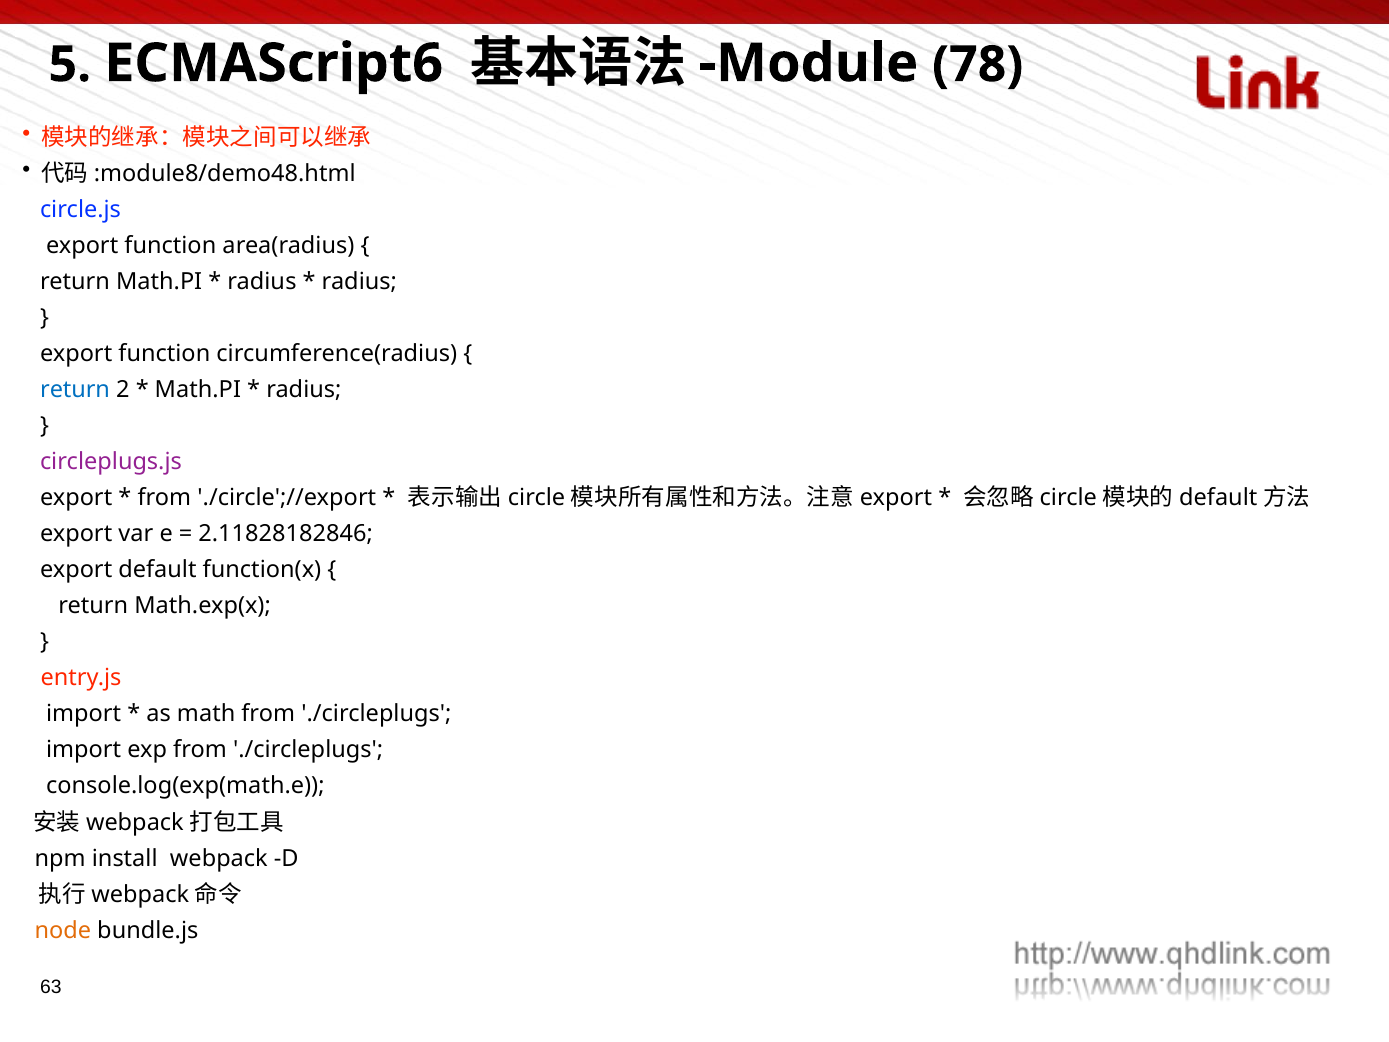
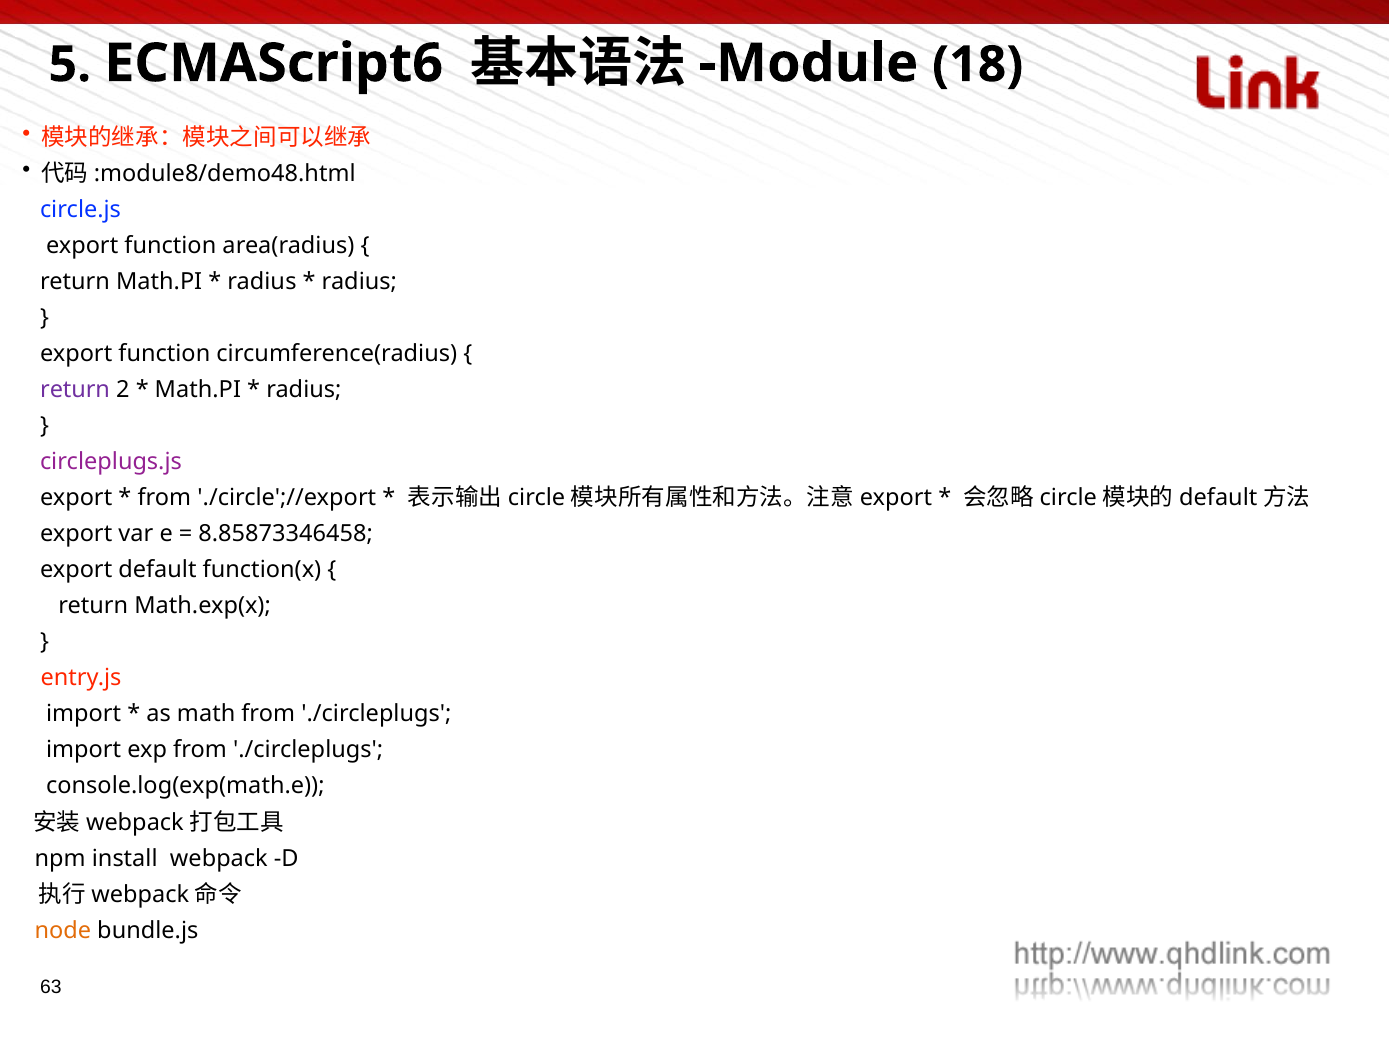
78: 78 -> 18
return at (75, 390) colour: blue -> purple
2.11828182846: 2.11828182846 -> 8.85873346458
